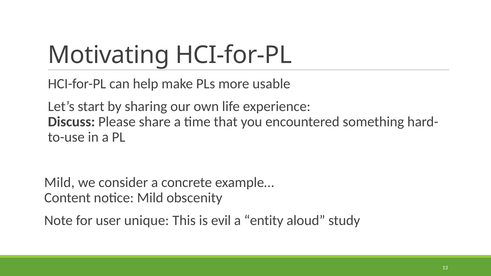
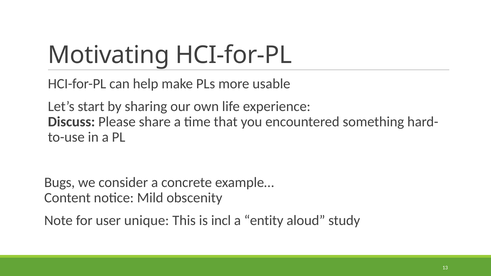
Mild at (59, 182): Mild -> Bugs
evil: evil -> incl
